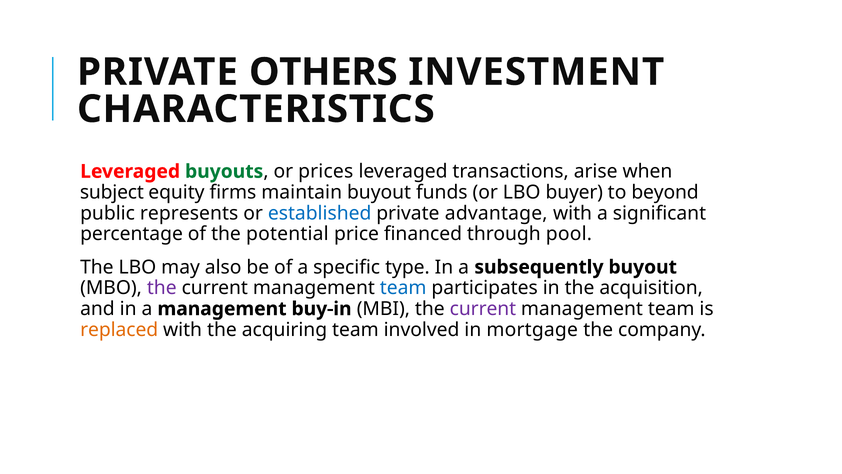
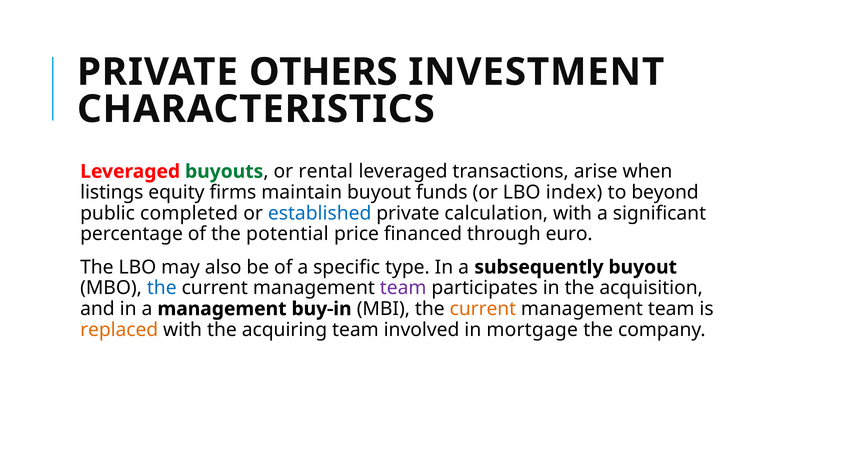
prices: prices -> rental
subject: subject -> listings
buyer: buyer -> index
represents: represents -> completed
advantage: advantage -> calculation
pool: pool -> euro
the at (162, 288) colour: purple -> blue
team at (403, 288) colour: blue -> purple
current at (483, 309) colour: purple -> orange
